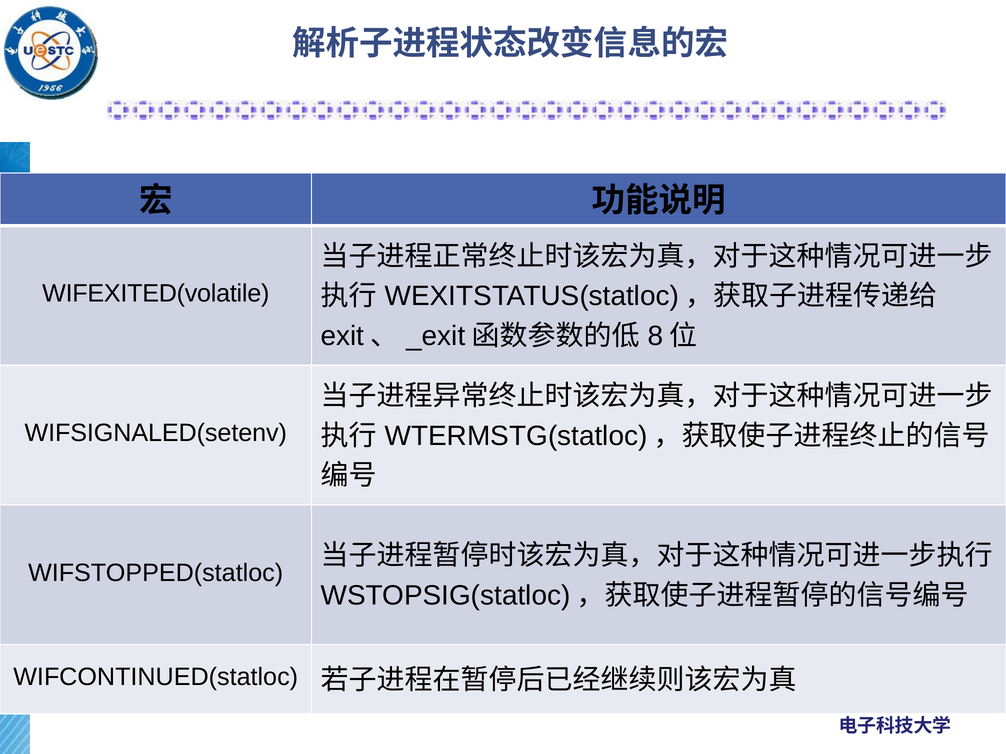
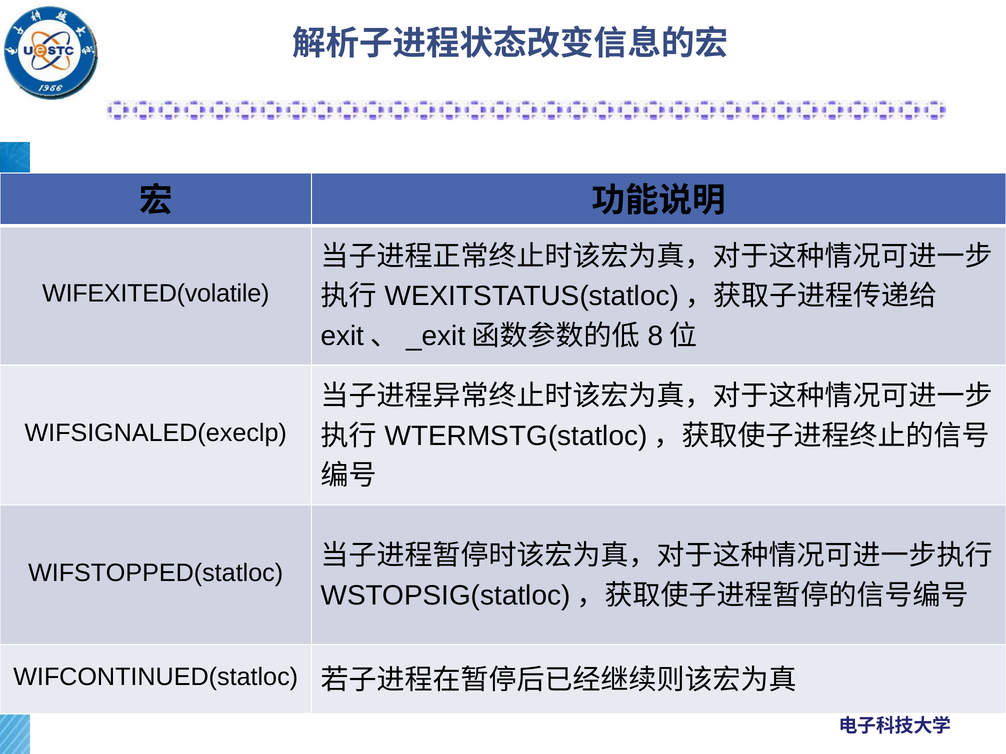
WIFSIGNALED(setenv: WIFSIGNALED(setenv -> WIFSIGNALED(execlp
